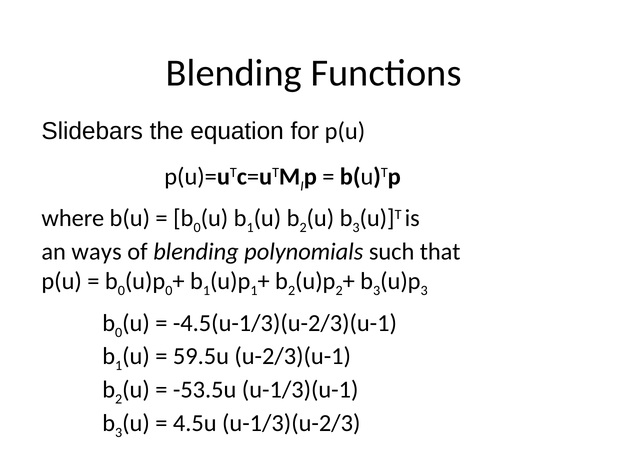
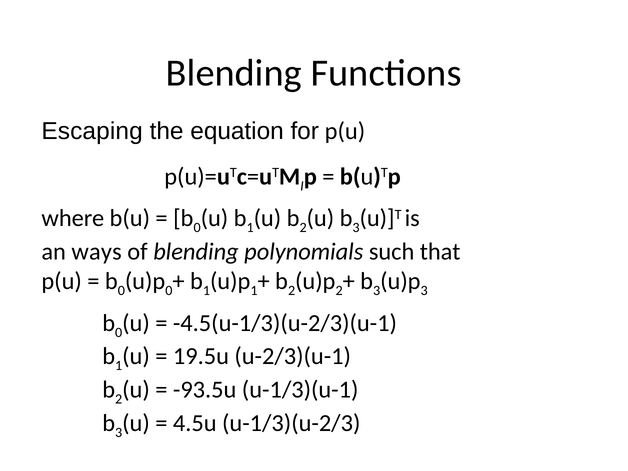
Slidebars: Slidebars -> Escaping
59.5u: 59.5u -> 19.5u
-53.5u: -53.5u -> -93.5u
